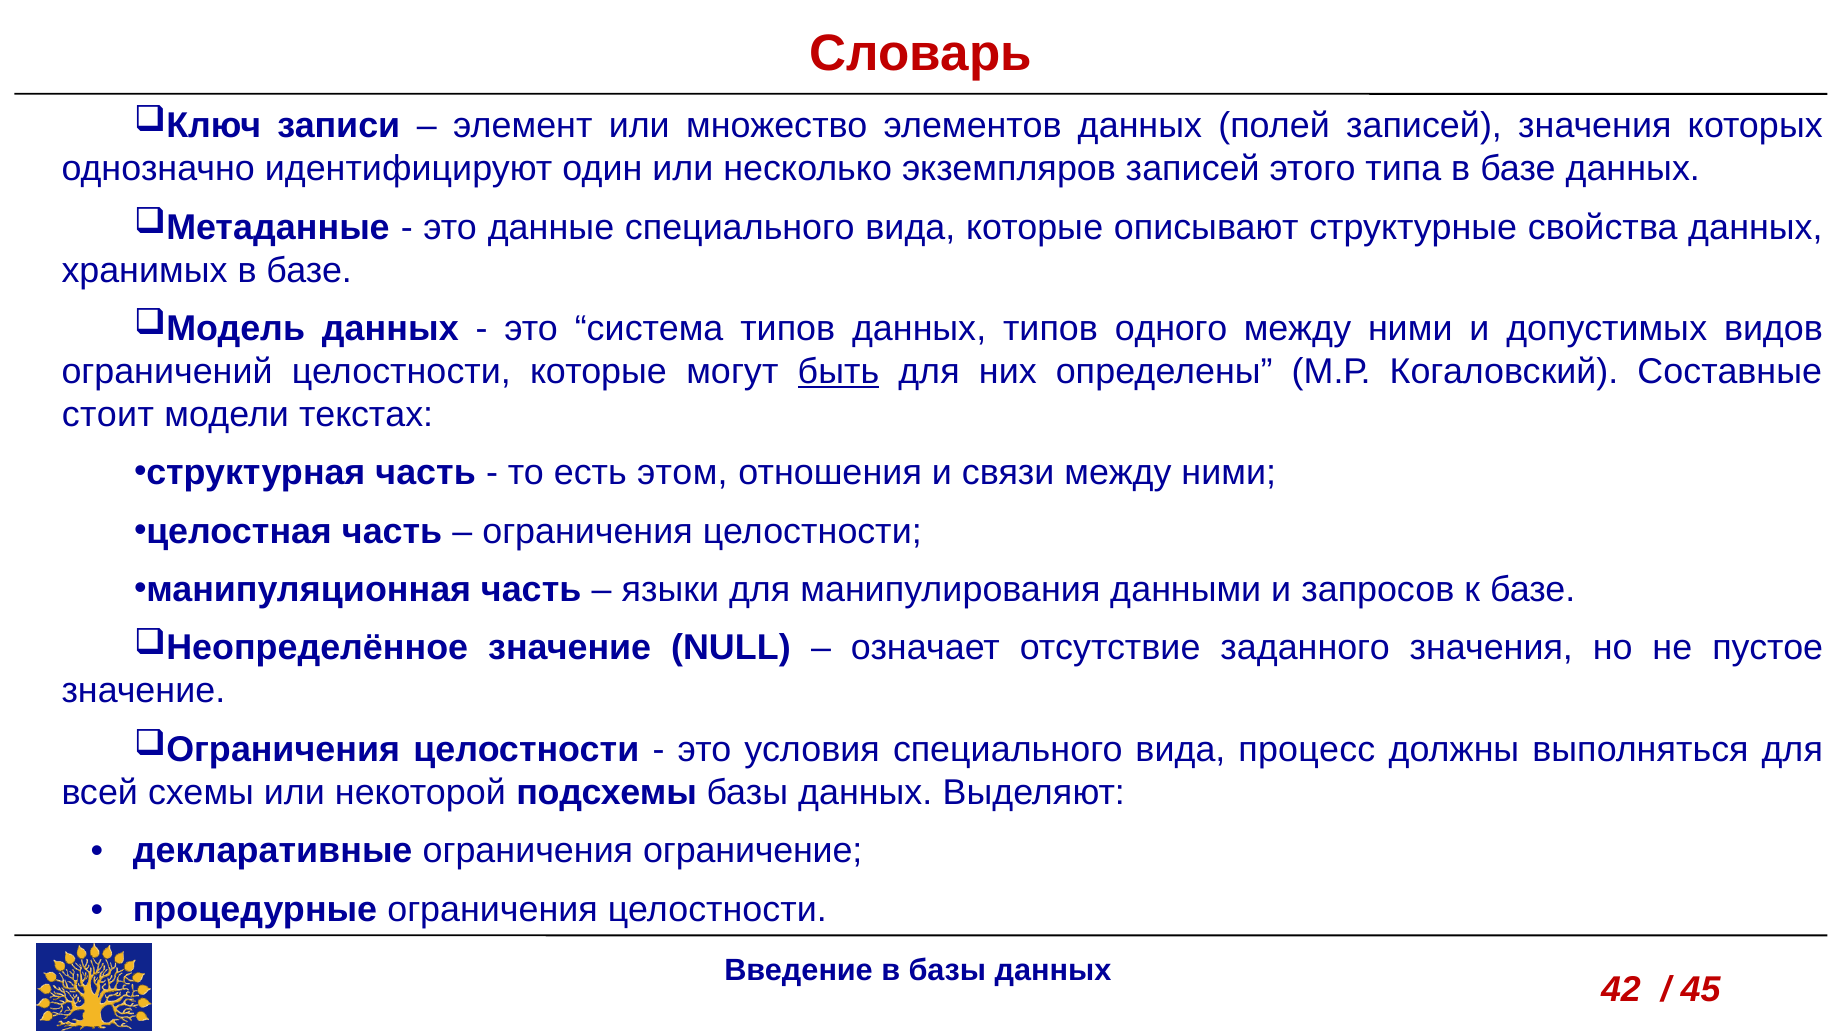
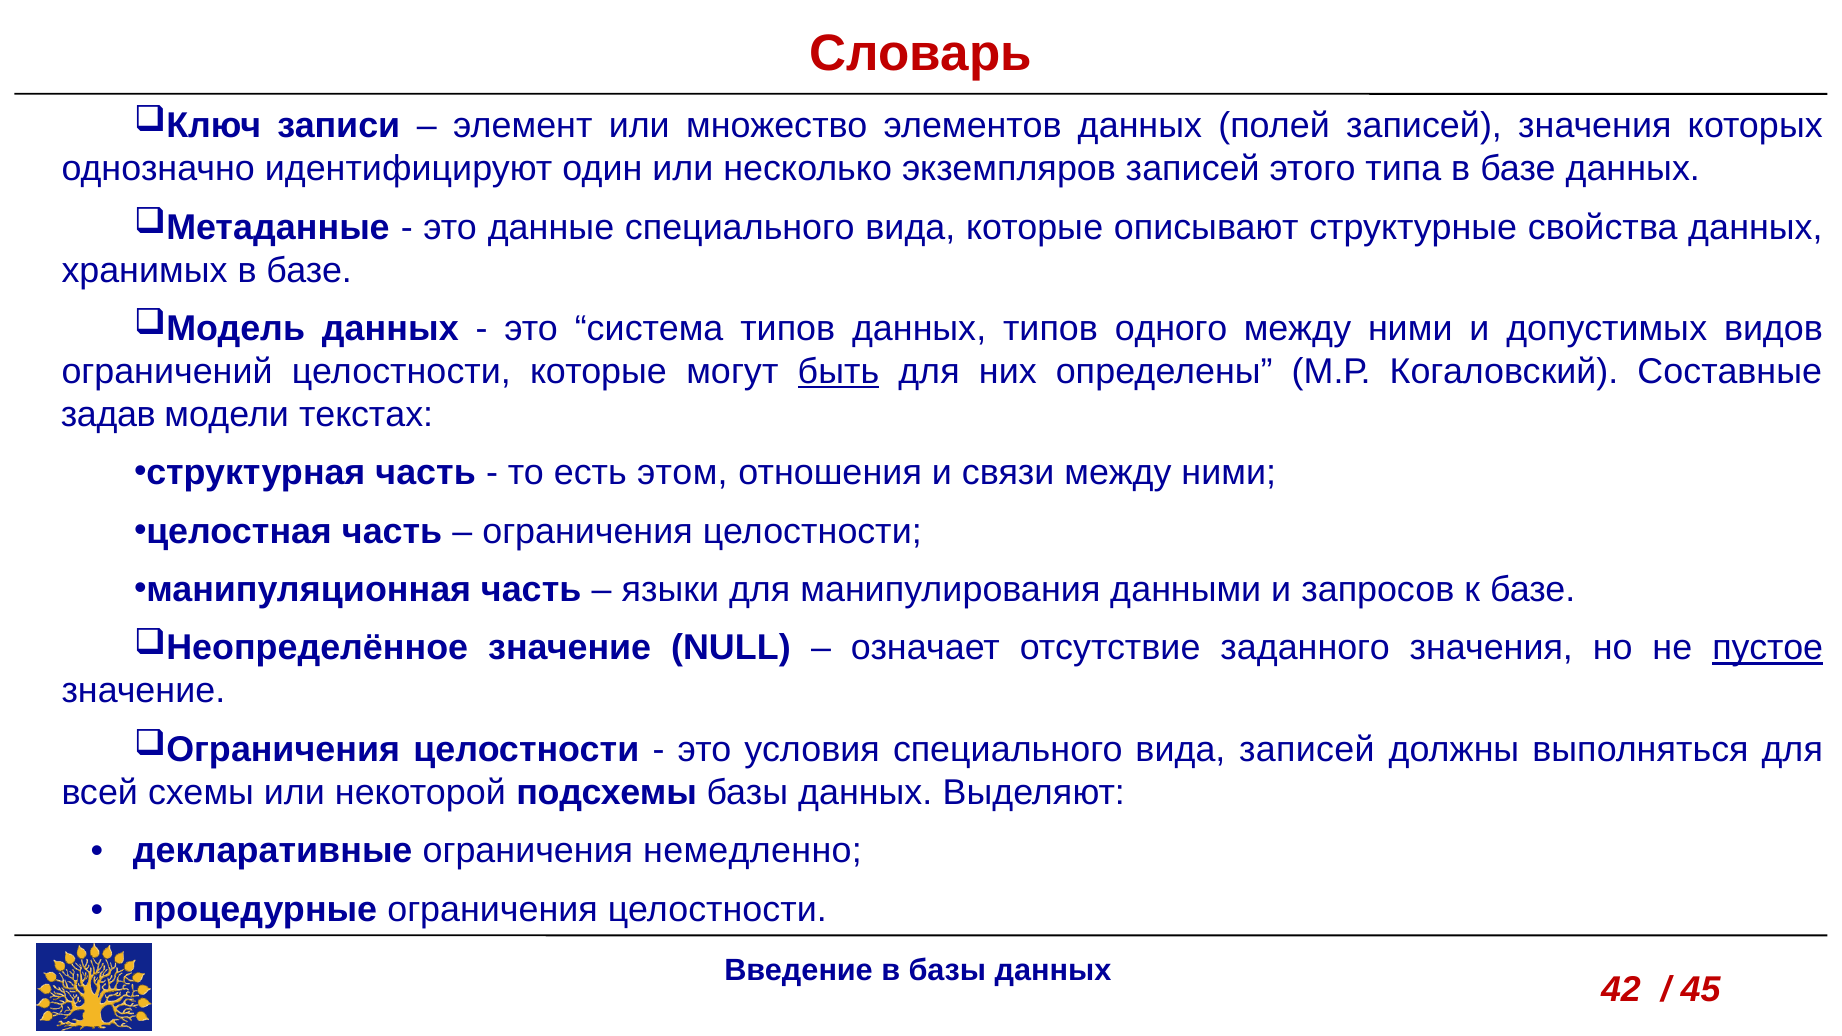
стоит: стоит -> задав
пустое underline: none -> present
вида процесс: процесс -> записей
ограничение: ограничение -> немедленно
